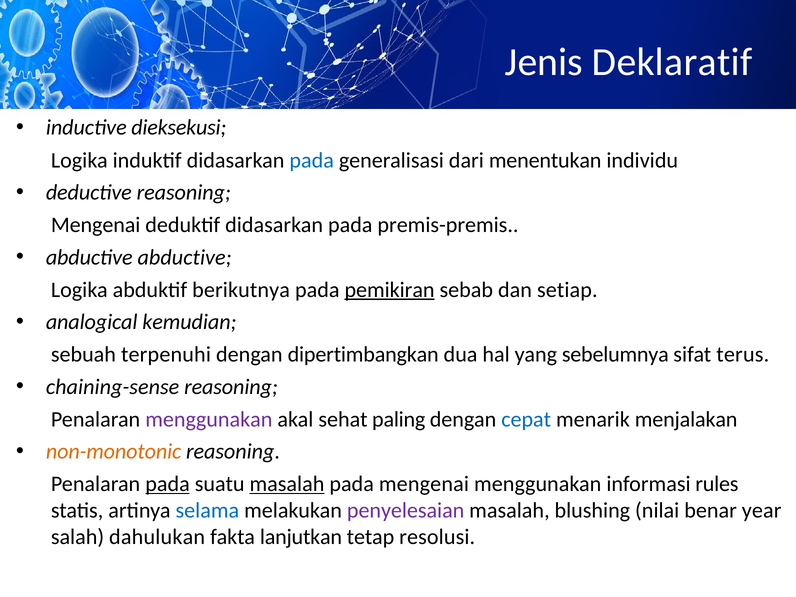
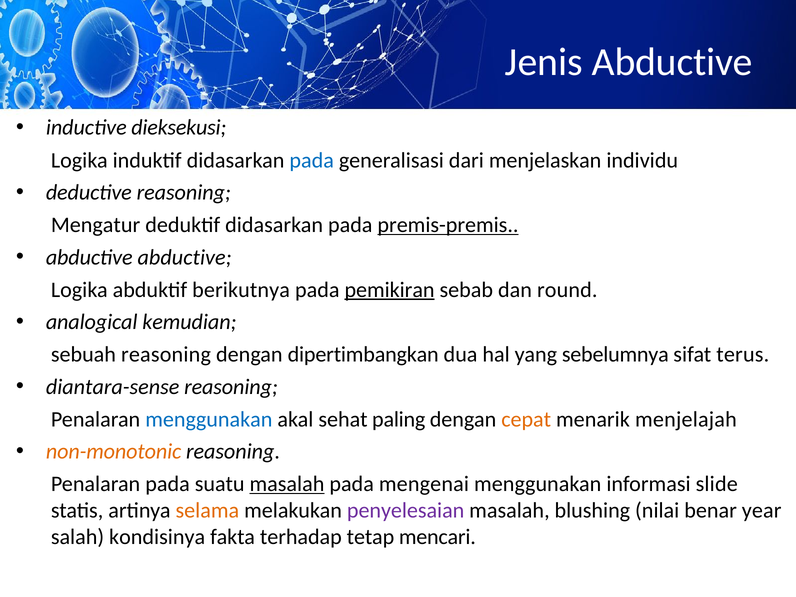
Jenis Deklaratif: Deklaratif -> Abductive
menentukan: menentukan -> menjelaskan
Mengenai at (96, 225): Mengenai -> Mengatur
premis-premis underline: none -> present
setiap: setiap -> round
sebuah terpenuhi: terpenuhi -> reasoning
chaining-sense: chaining-sense -> diantara-sense
menggunakan at (209, 419) colour: purple -> blue
cepat colour: blue -> orange
menjalakan: menjalakan -> menjelajah
pada at (168, 484) underline: present -> none
rules: rules -> slide
selama colour: blue -> orange
dahulukan: dahulukan -> kondisinya
lanjutkan: lanjutkan -> terhadap
resolusi: resolusi -> mencari
